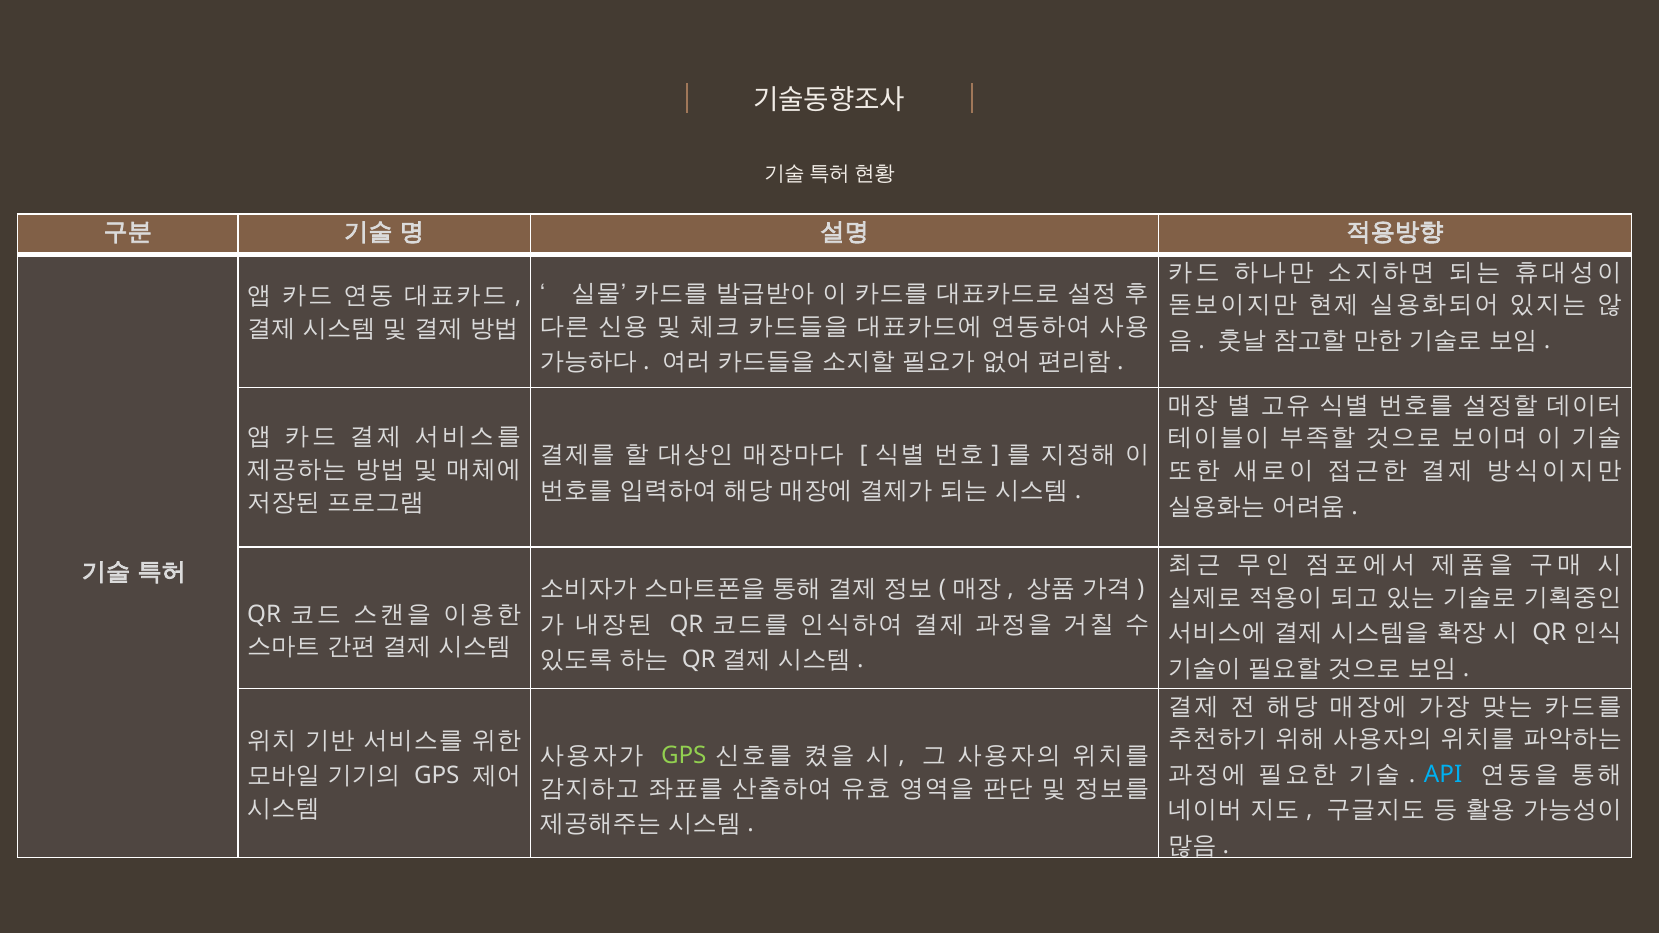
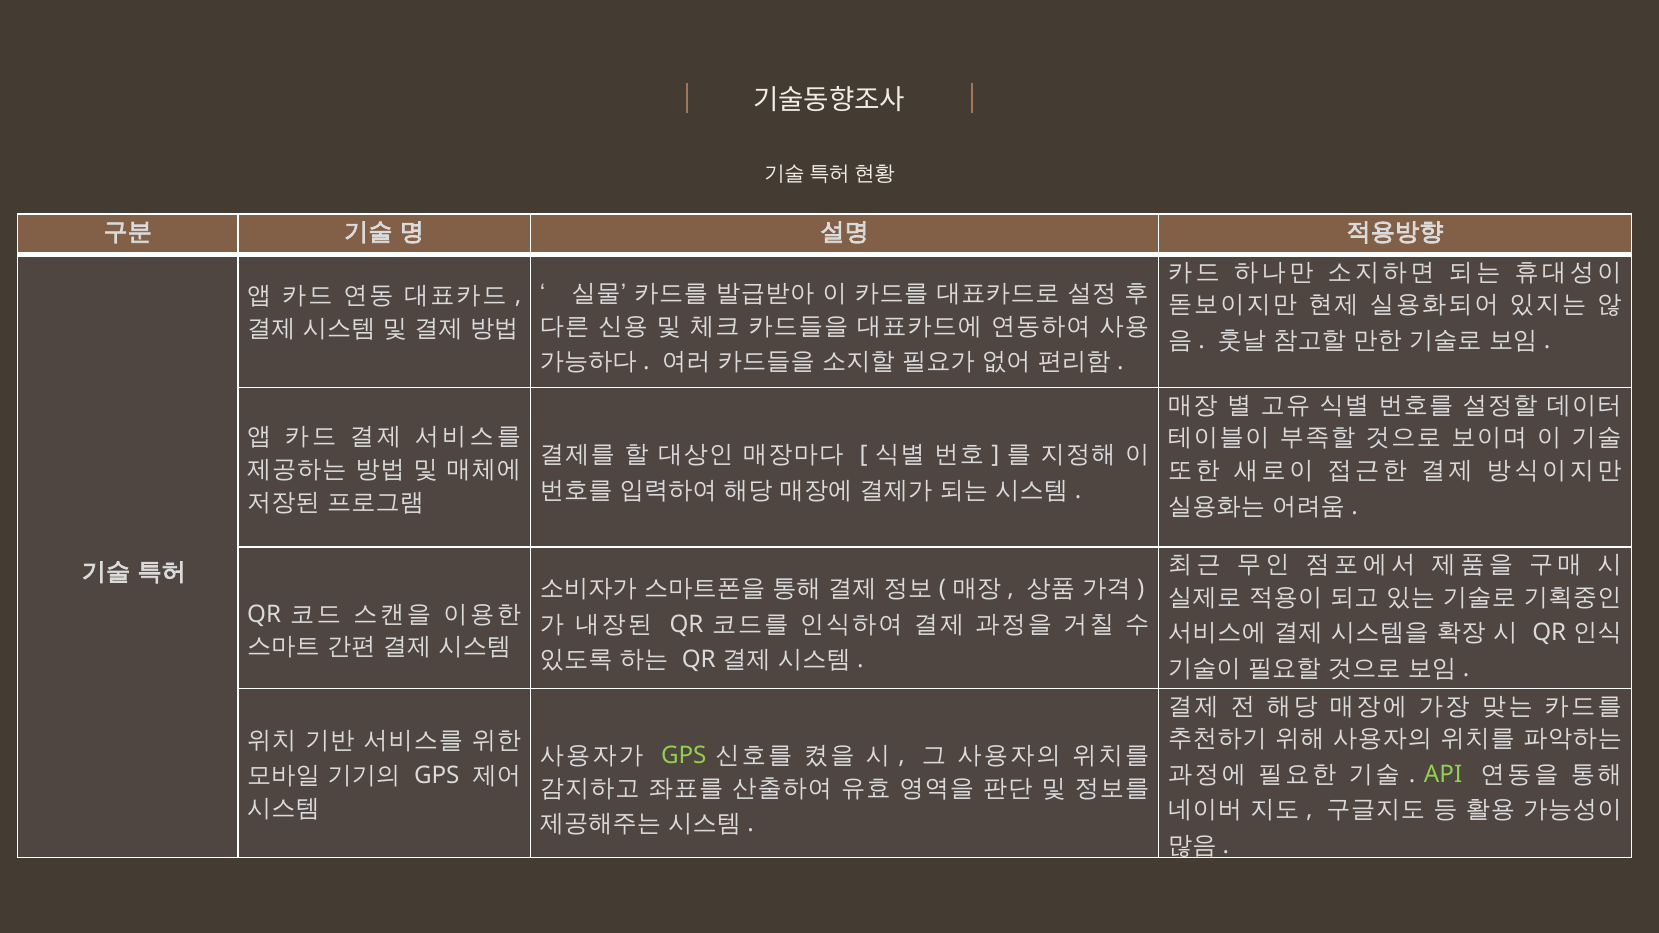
API colour: light blue -> light green
